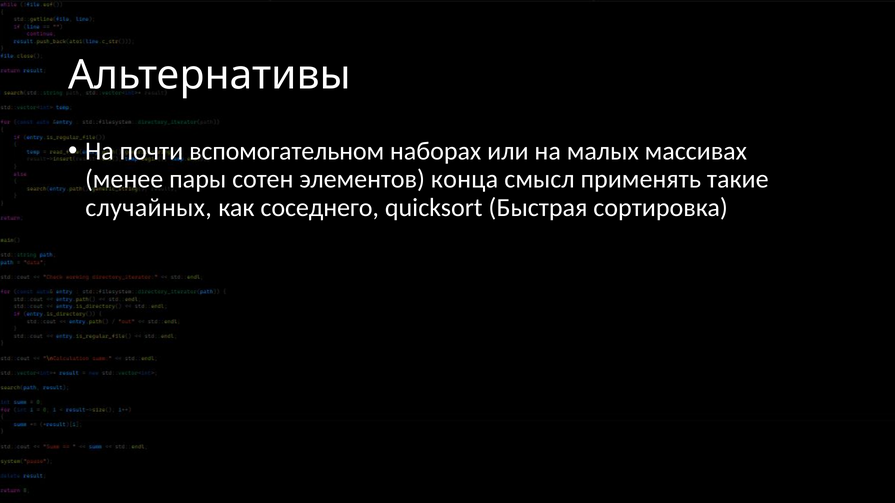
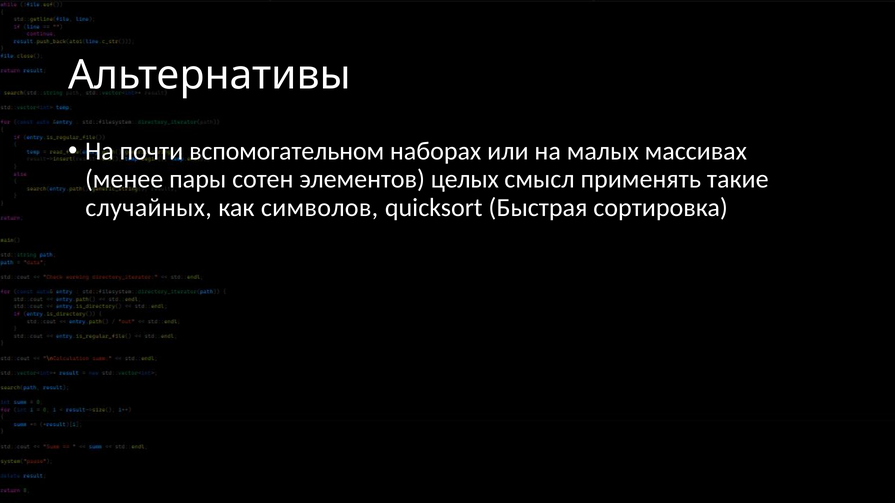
конца: конца -> целых
соседнего: соседнего -> символов
